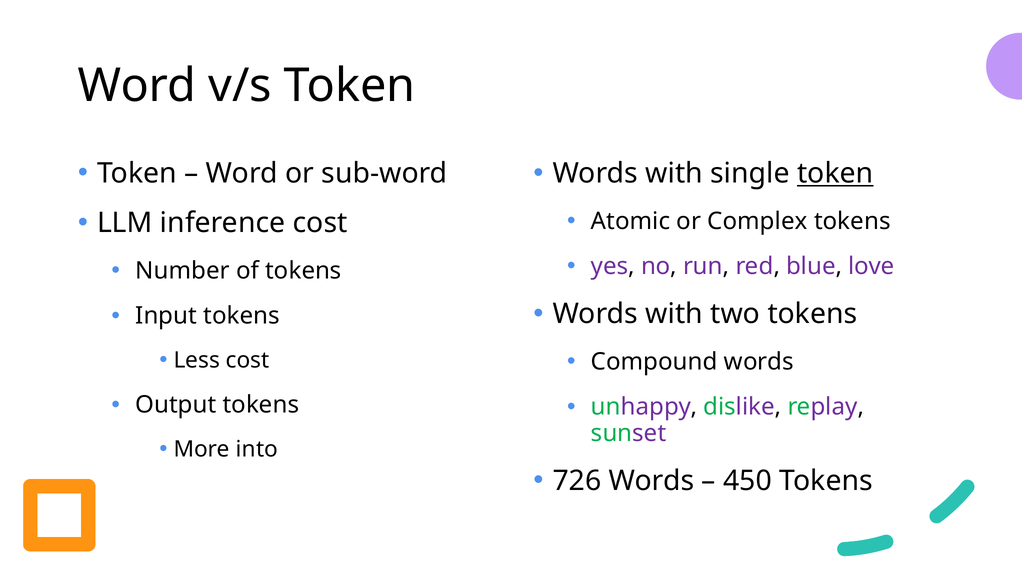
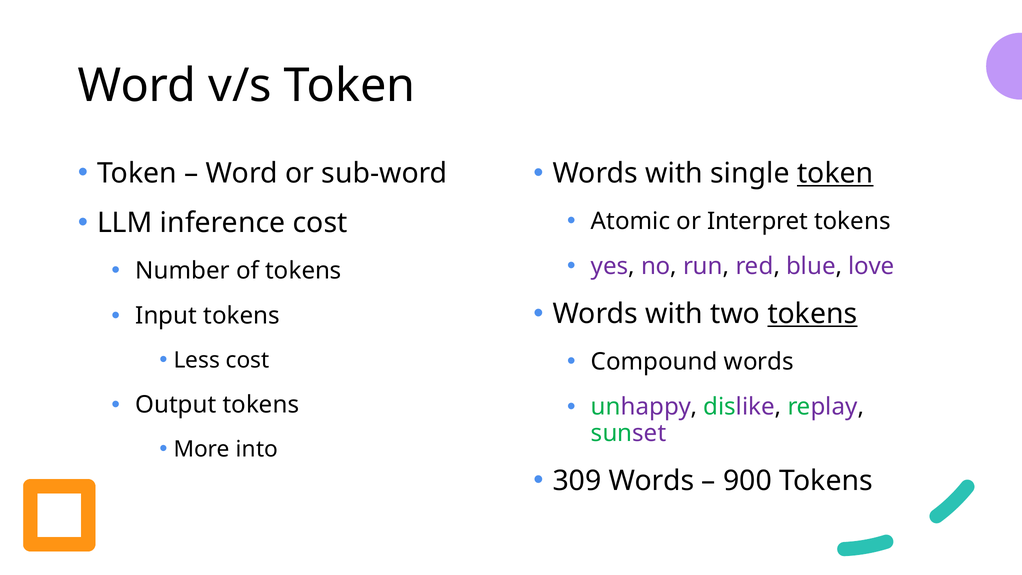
Complex: Complex -> Interpret
tokens at (812, 314) underline: none -> present
726: 726 -> 309
450: 450 -> 900
